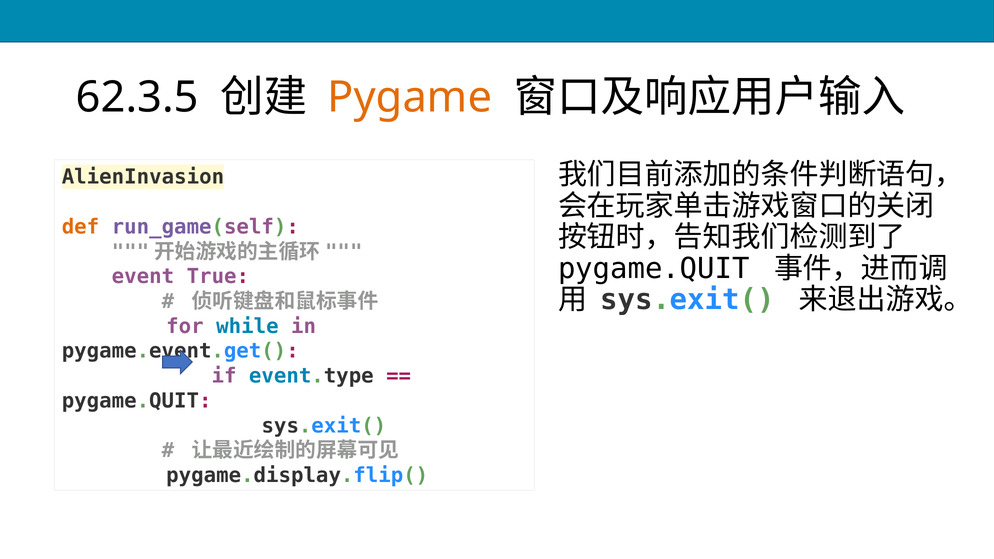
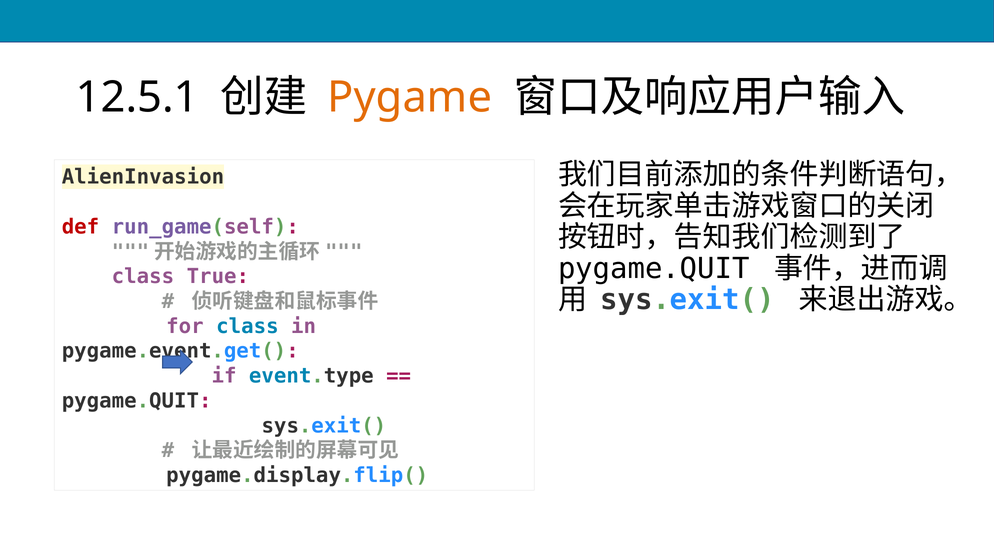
62.3.5: 62.3.5 -> 12.5.1
def colour: orange -> red
event at (143, 277): event -> class
for while: while -> class
